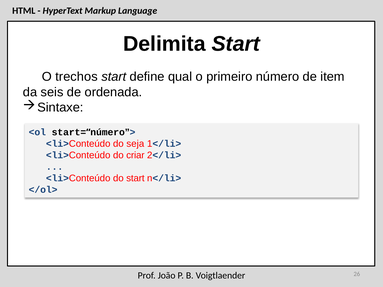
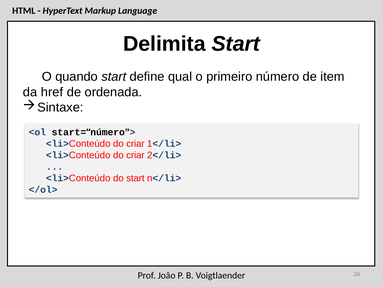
trechos: trechos -> quando
seis: seis -> href
seja at (135, 144): seja -> criar
